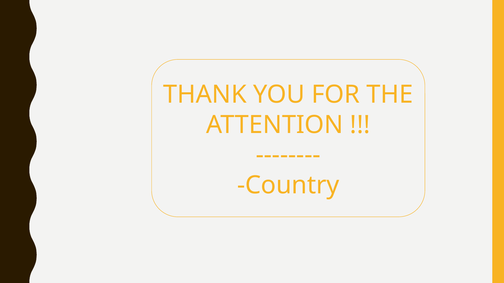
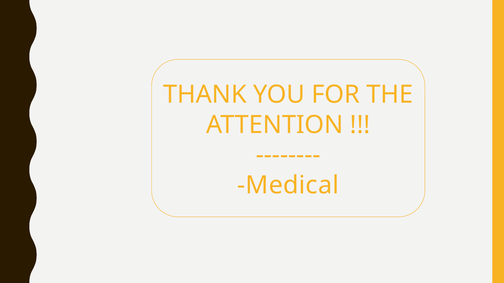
Country: Country -> Medical
